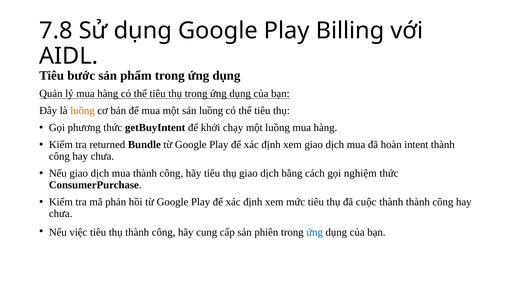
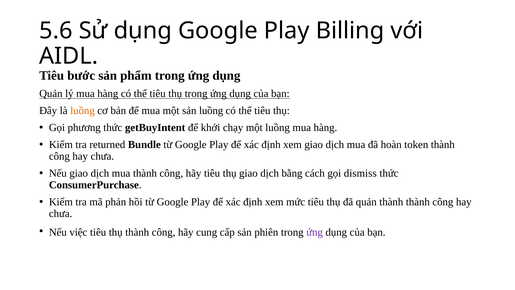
7.8: 7.8 -> 5.6
intent: intent -> token
nghiệm: nghiệm -> dismiss
đã cuộc: cuộc -> quản
ứng at (315, 232) colour: blue -> purple
